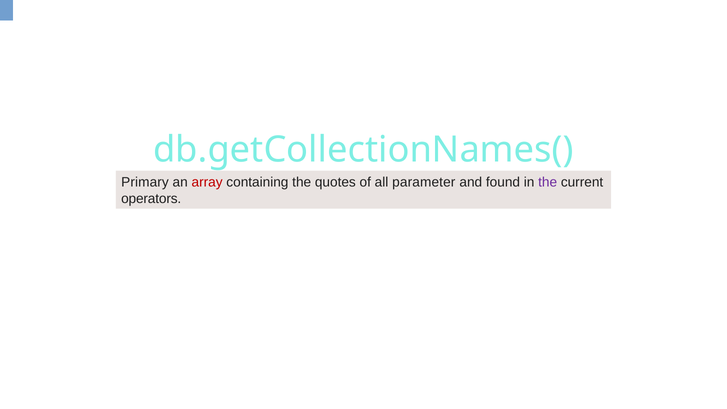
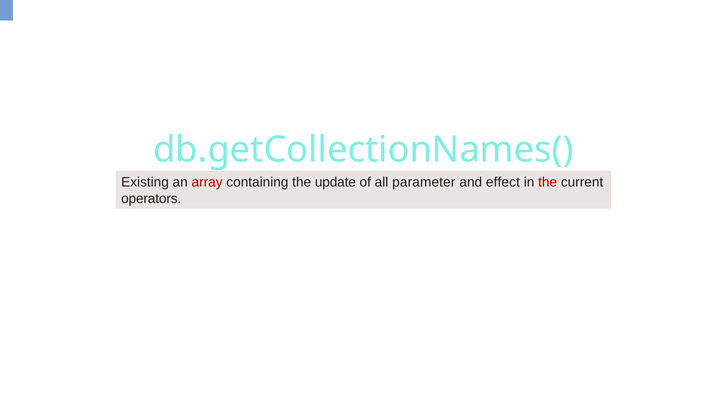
Primary: Primary -> Existing
quotes: quotes -> update
found: found -> effect
the at (548, 182) colour: purple -> red
